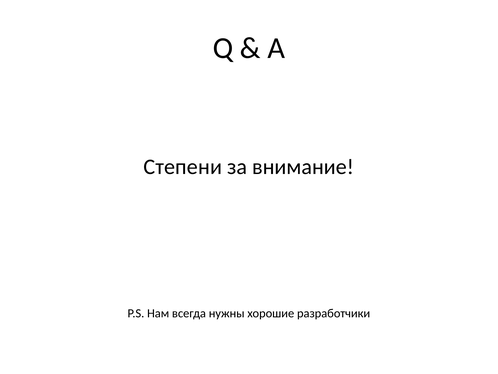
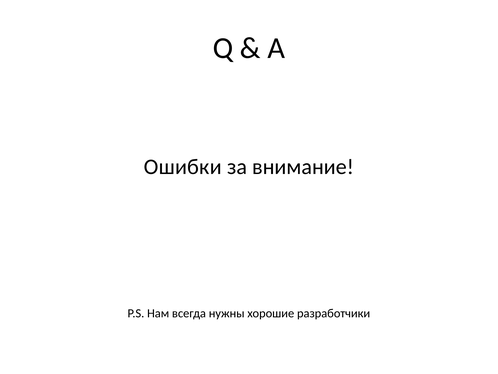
Степени: Степени -> Ошибки
